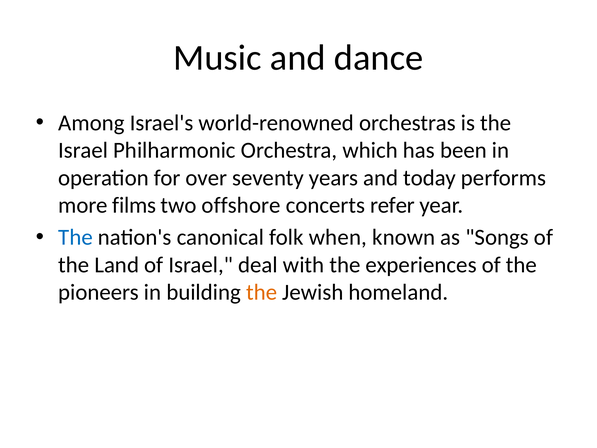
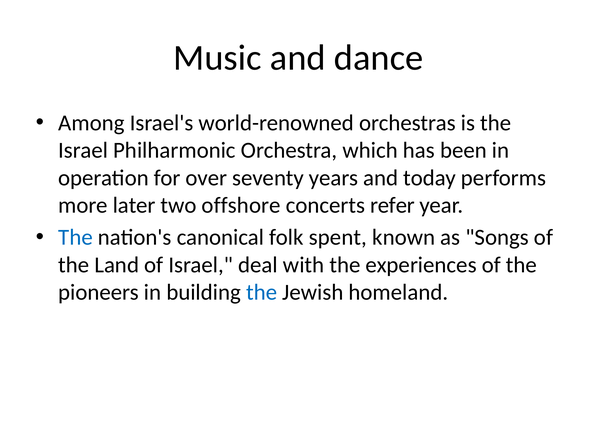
films: films -> later
when: when -> spent
the at (262, 292) colour: orange -> blue
